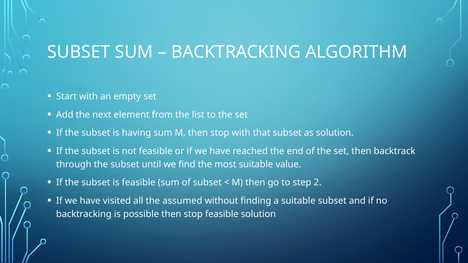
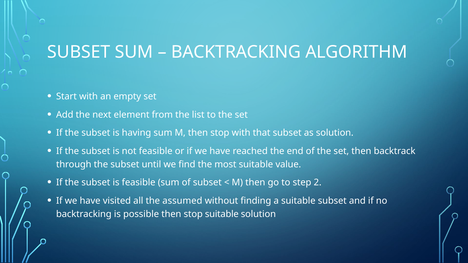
stop feasible: feasible -> suitable
